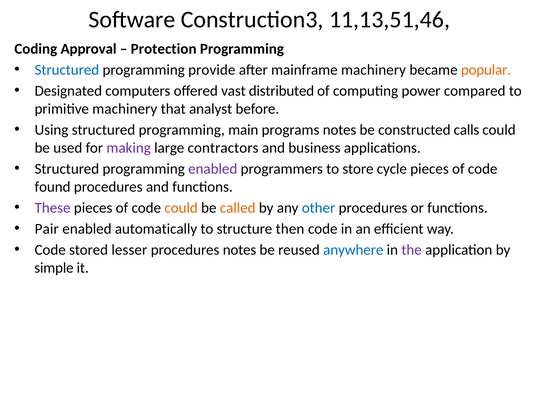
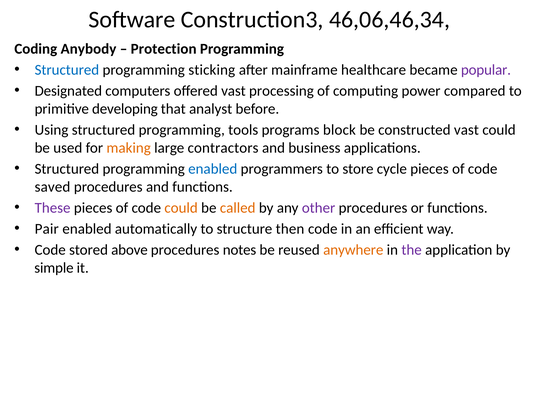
11,13,51,46: 11,13,51,46 -> 46,06,46,34
Approval: Approval -> Anybody
provide: provide -> sticking
mainframe machinery: machinery -> healthcare
popular colour: orange -> purple
distributed: distributed -> processing
primitive machinery: machinery -> developing
main: main -> tools
programs notes: notes -> block
constructed calls: calls -> vast
making colour: purple -> orange
enabled at (213, 168) colour: purple -> blue
found: found -> saved
other colour: blue -> purple
lesser: lesser -> above
anywhere colour: blue -> orange
